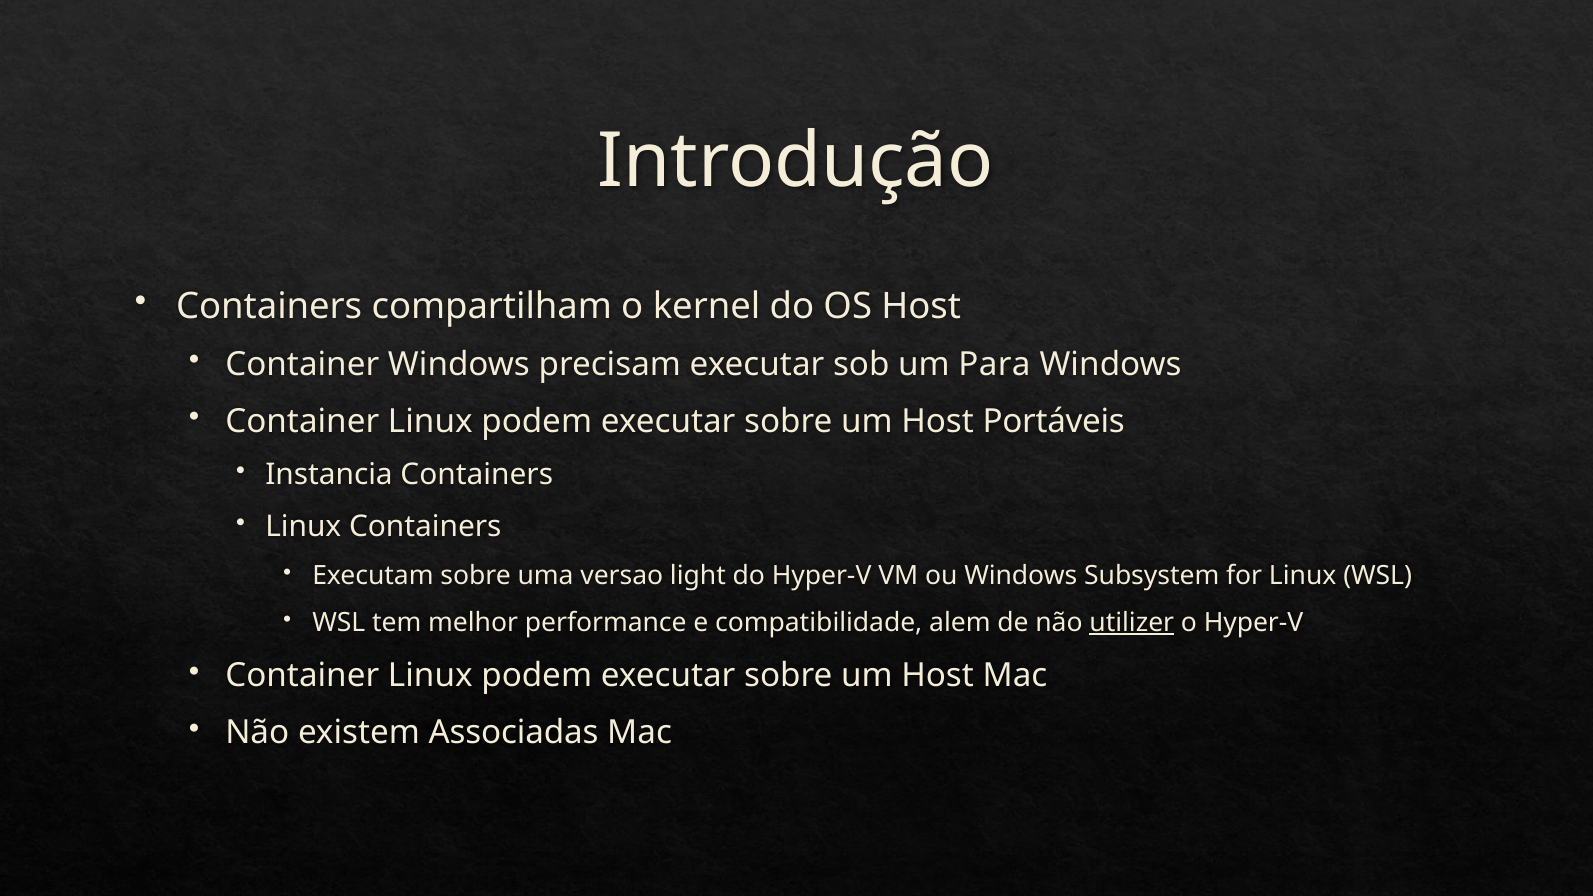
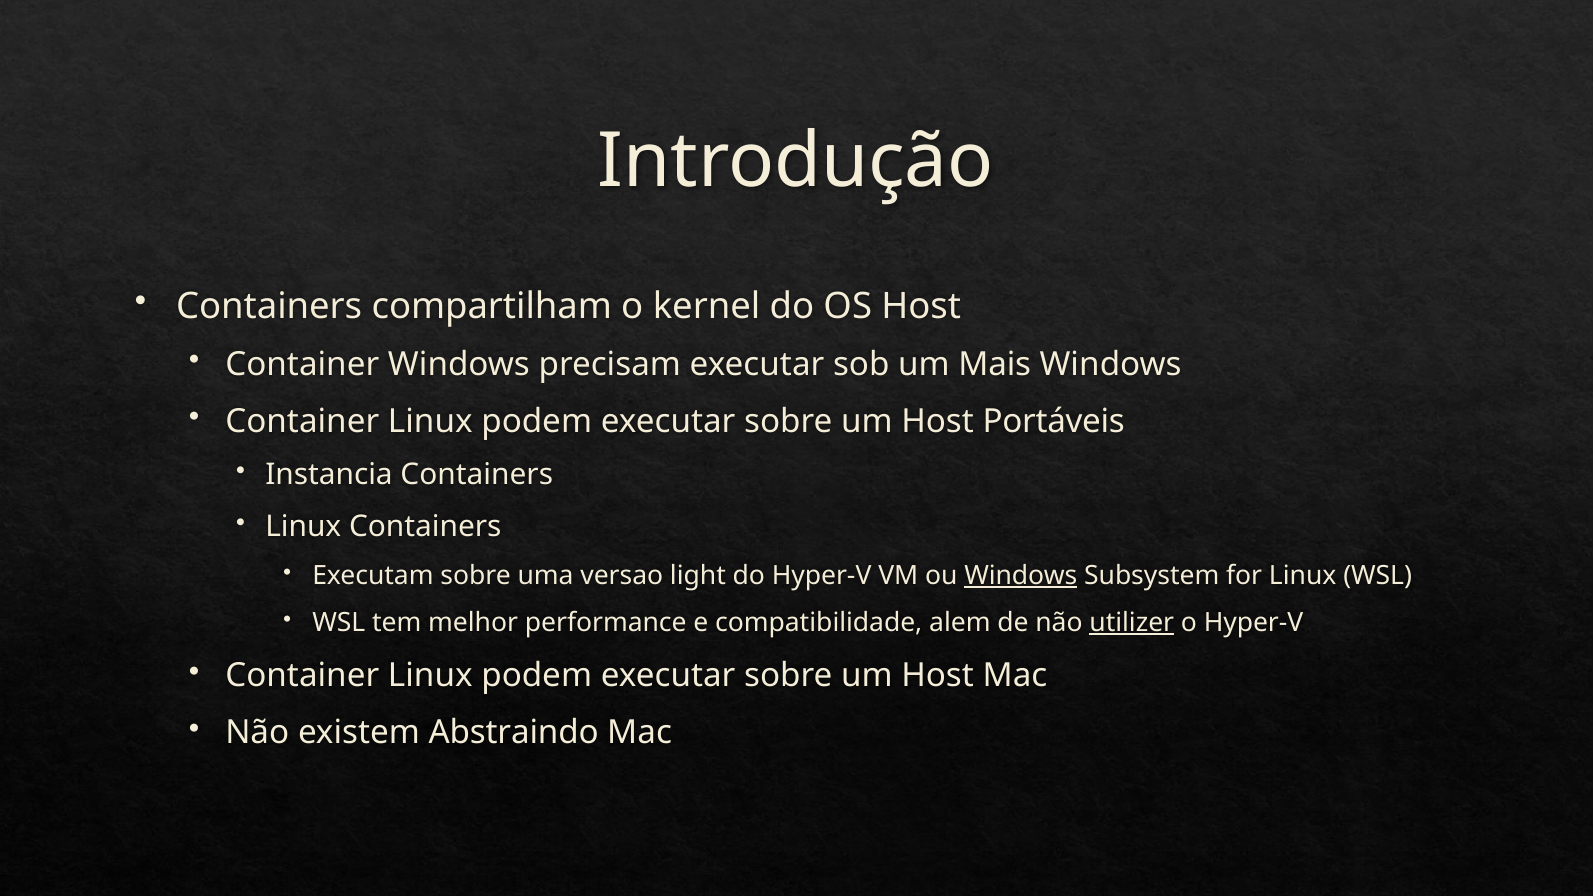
Para: Para -> Mais
Windows at (1021, 576) underline: none -> present
Associadas: Associadas -> Abstraindo
